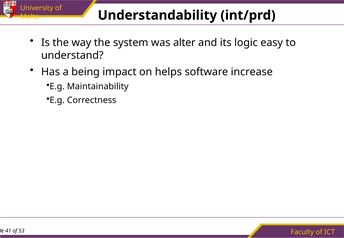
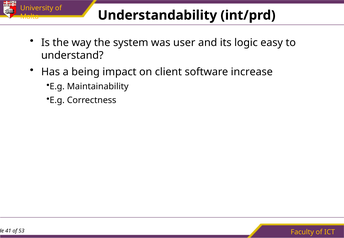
alter: alter -> user
helps: helps -> client
